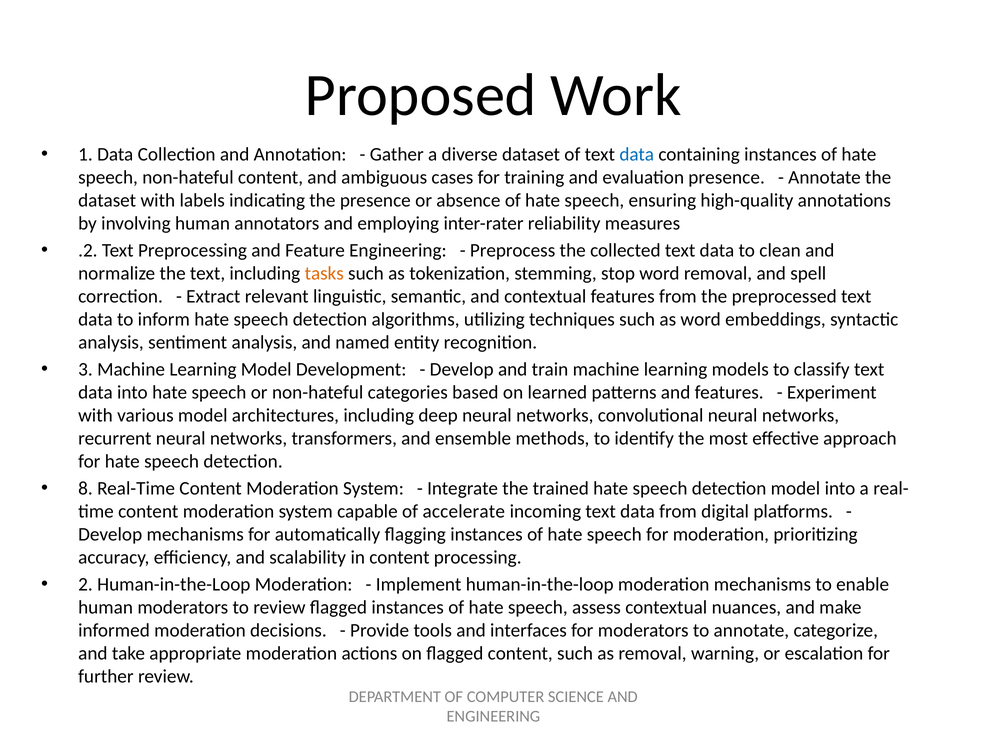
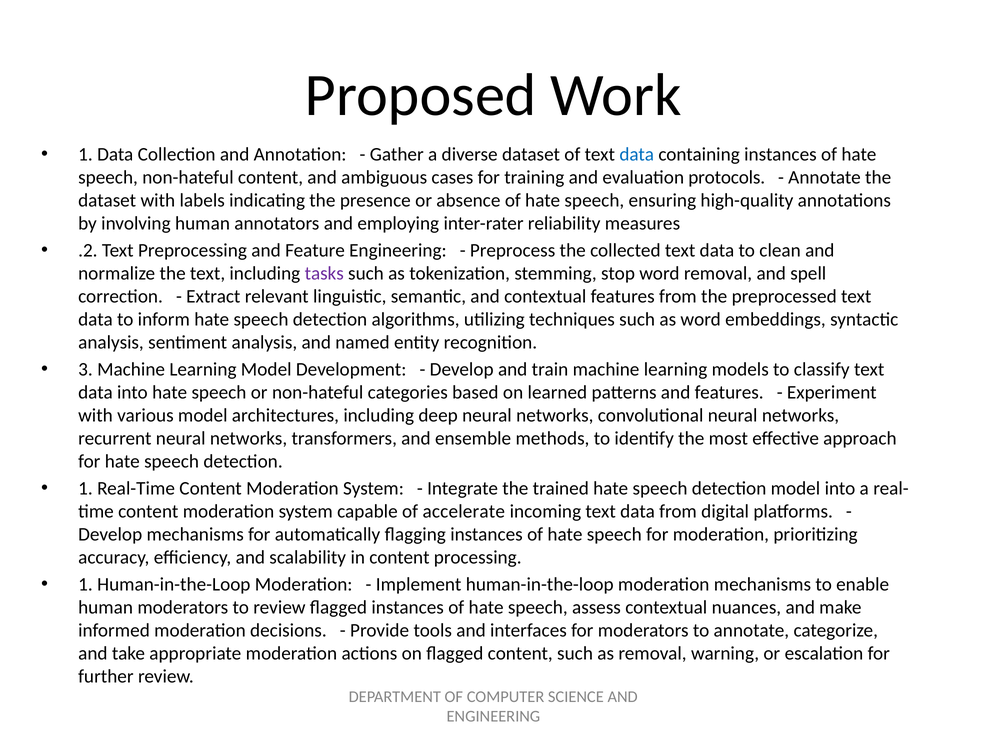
evaluation presence: presence -> protocols
tasks colour: orange -> purple
8 at (85, 489): 8 -> 1
2 at (85, 585): 2 -> 1
